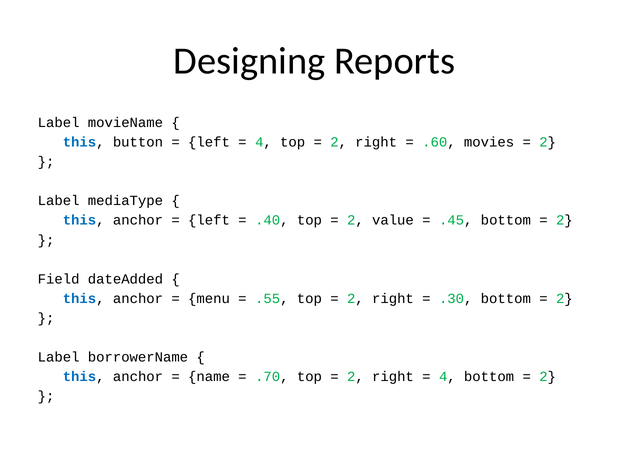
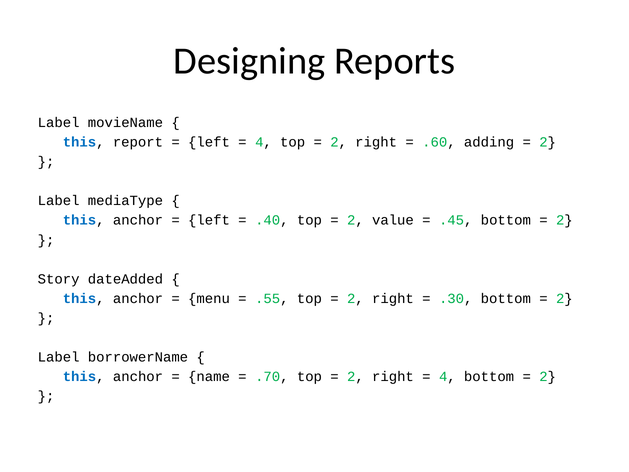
button: button -> report
movies: movies -> adding
Field: Field -> Story
